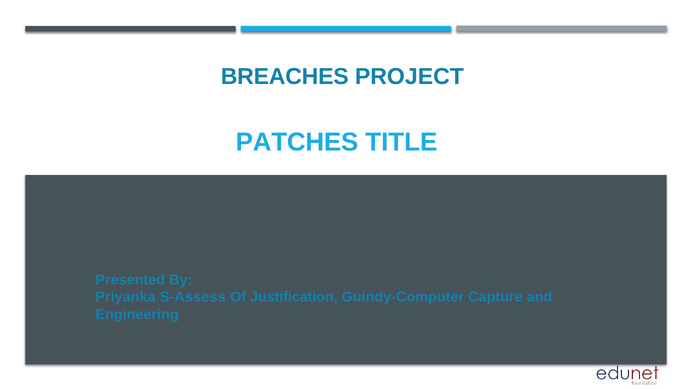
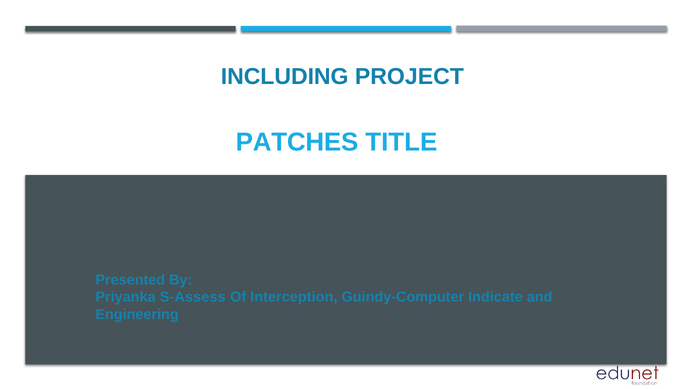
BREACHES: BREACHES -> INCLUDING
Justification: Justification -> Interception
Capture: Capture -> Indicate
